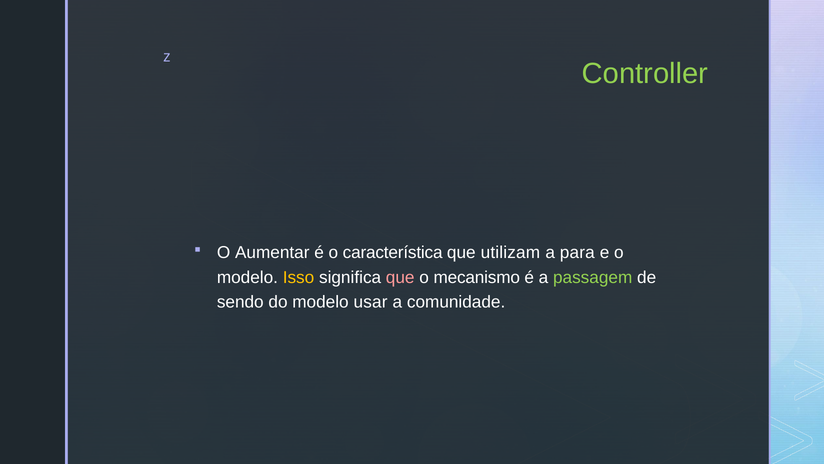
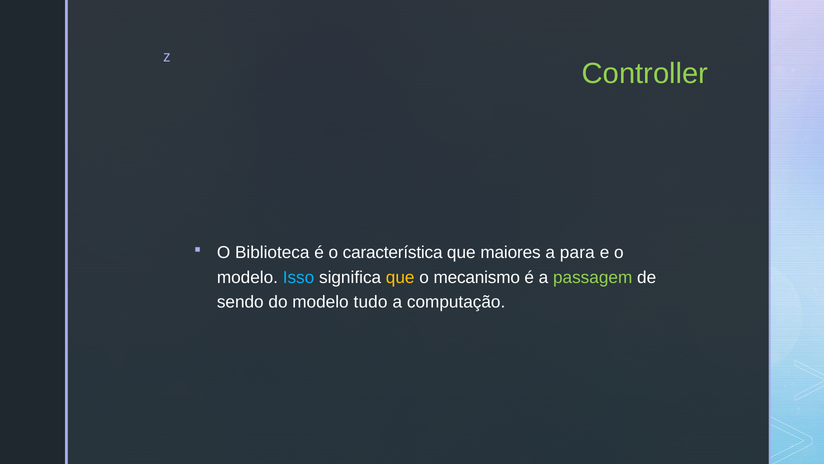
Aumentar: Aumentar -> Biblioteca
utilizam: utilizam -> maiores
Isso colour: yellow -> light blue
que at (400, 277) colour: pink -> yellow
usar: usar -> tudo
comunidade: comunidade -> computação
